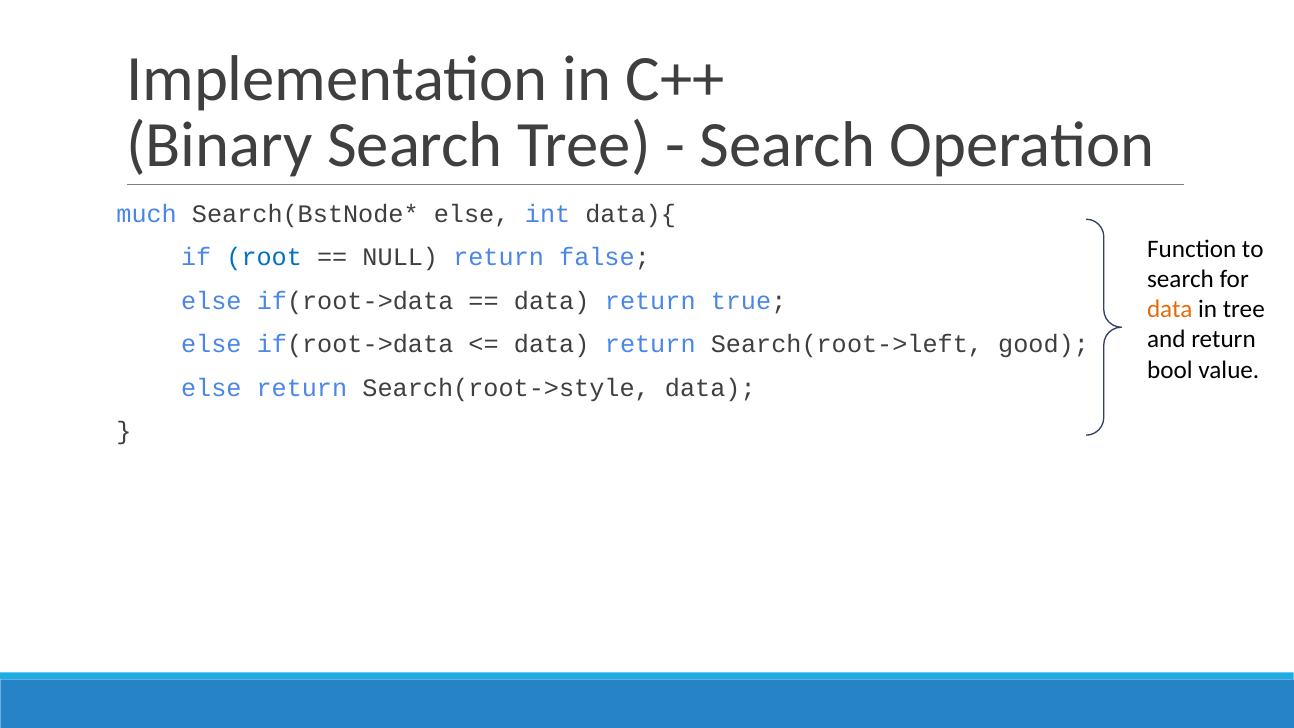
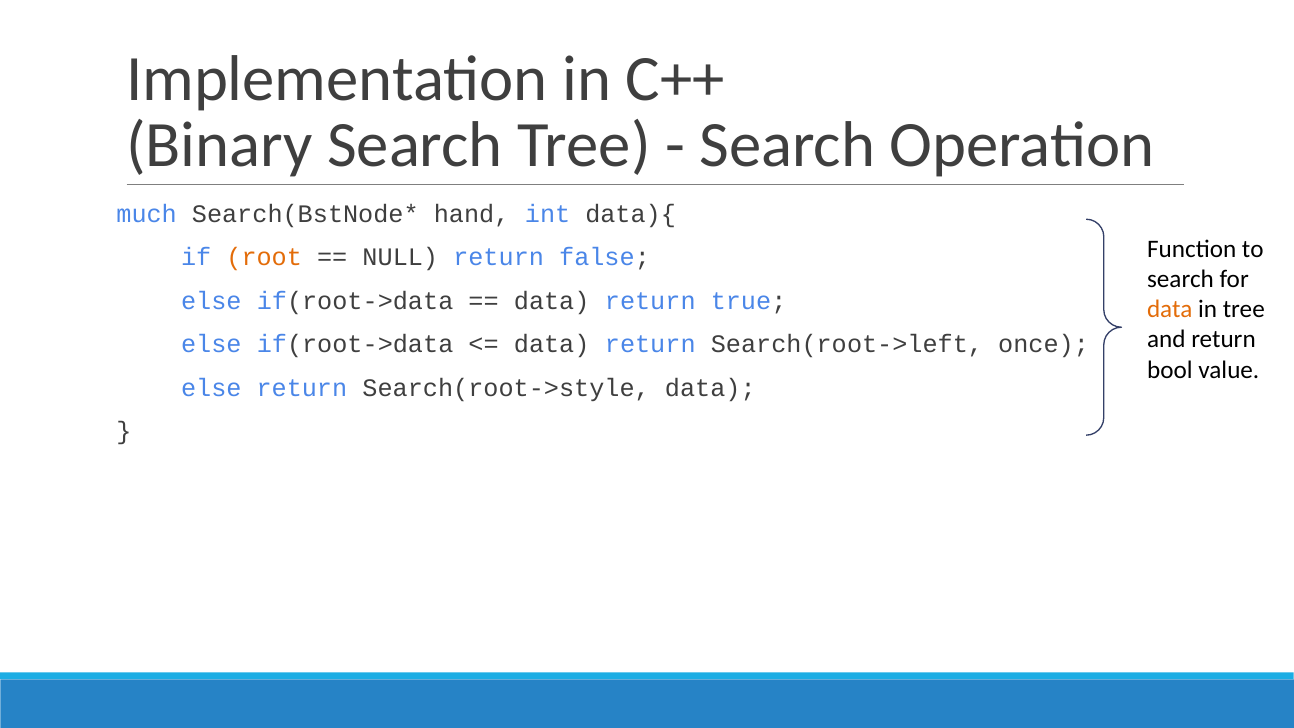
else at (472, 214): else -> hand
root colour: blue -> orange
good: good -> once
